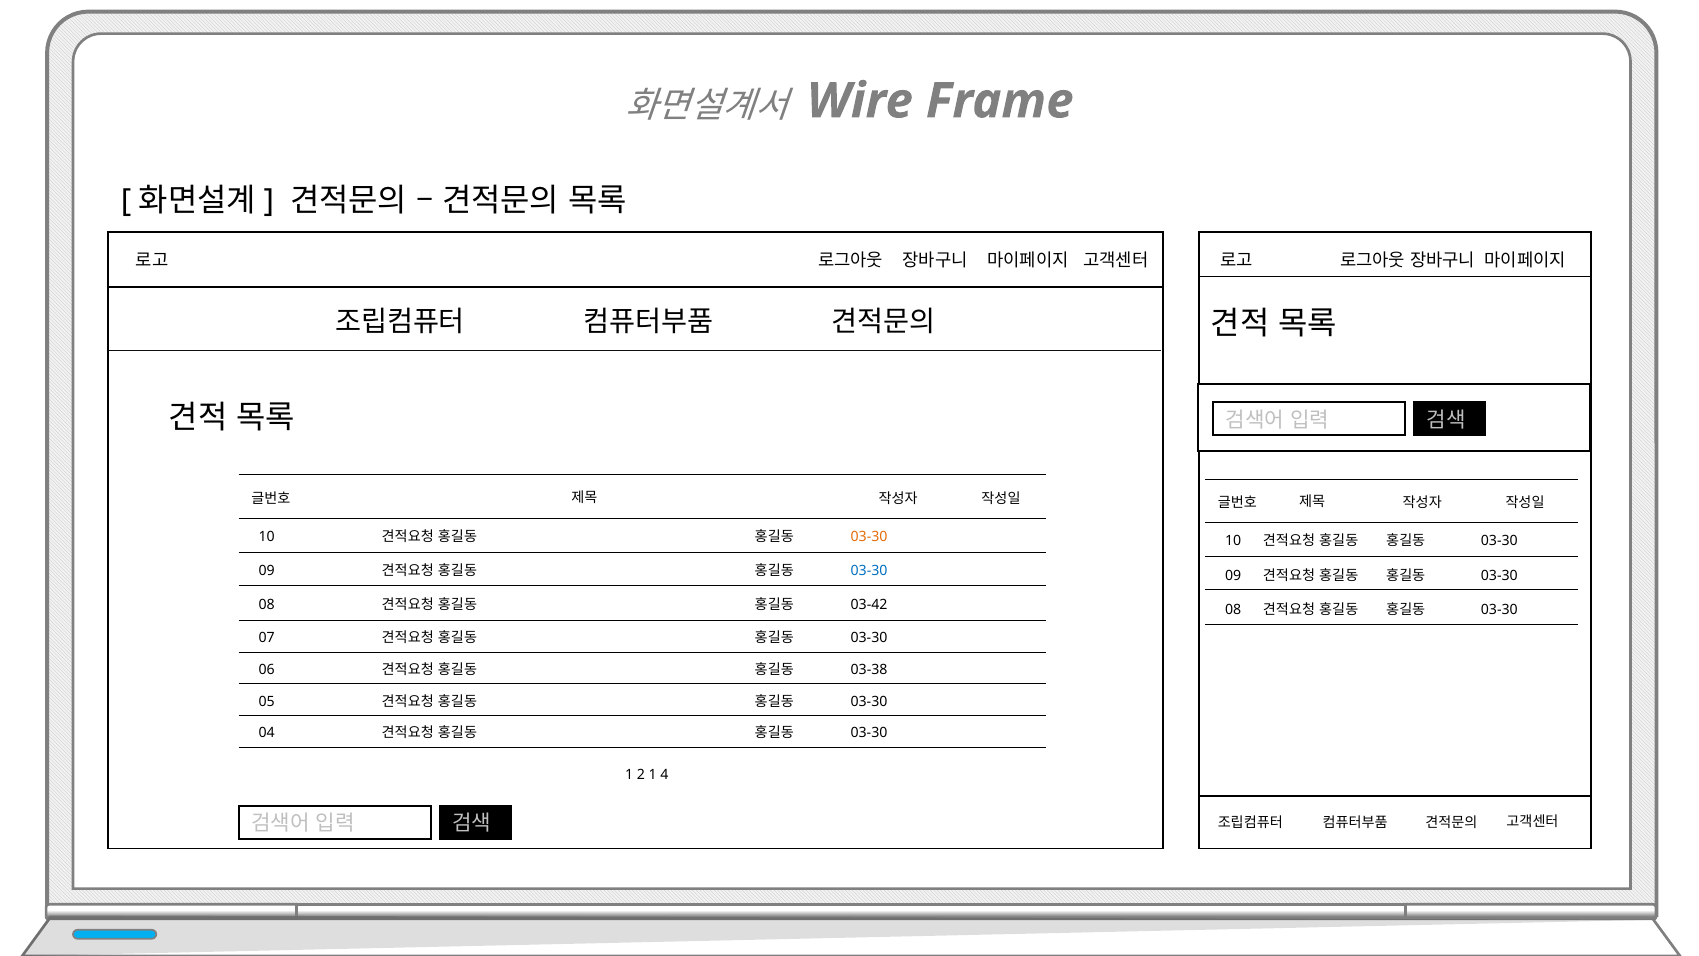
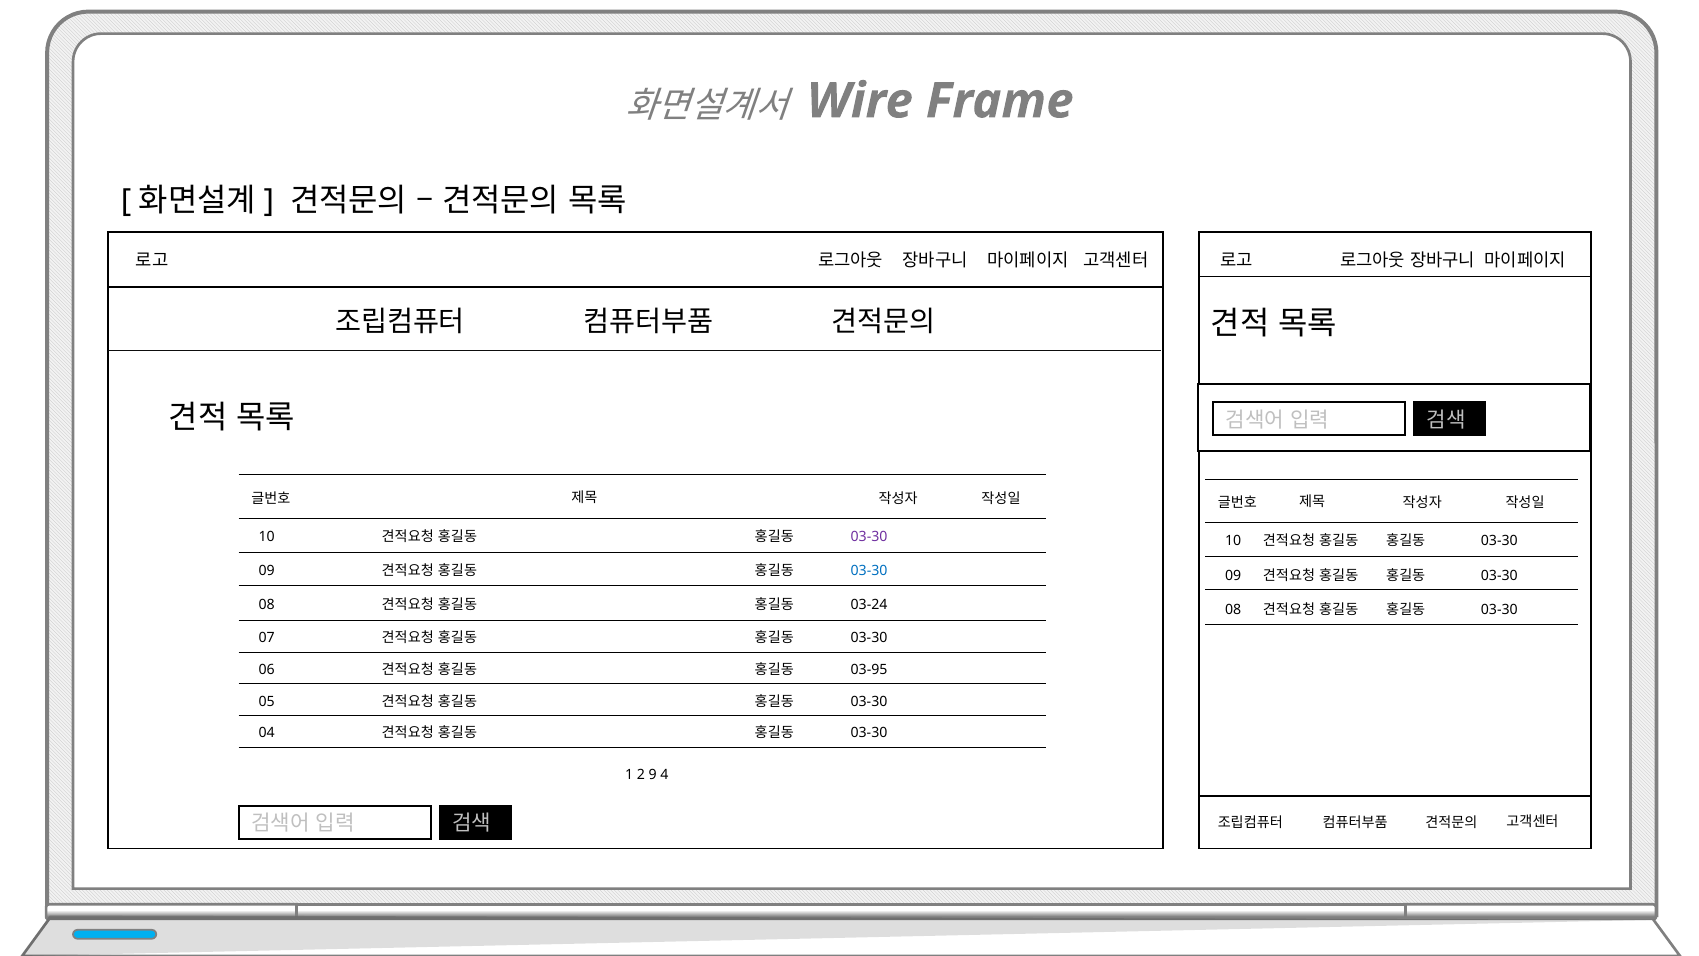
03-30 at (869, 537) colour: orange -> purple
03-42: 03-42 -> 03-24
03-38: 03-38 -> 03-95
2 1: 1 -> 9
